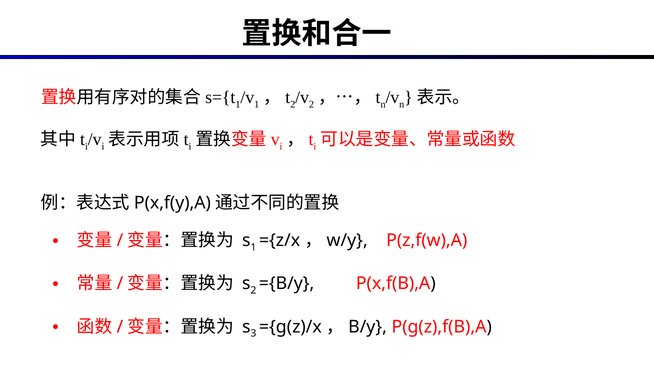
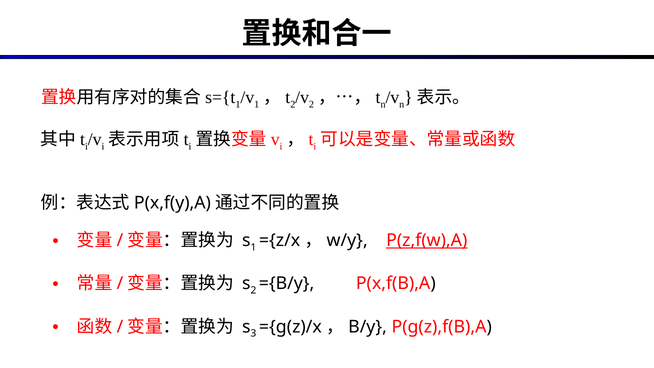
P(z,f(w),A underline: none -> present
